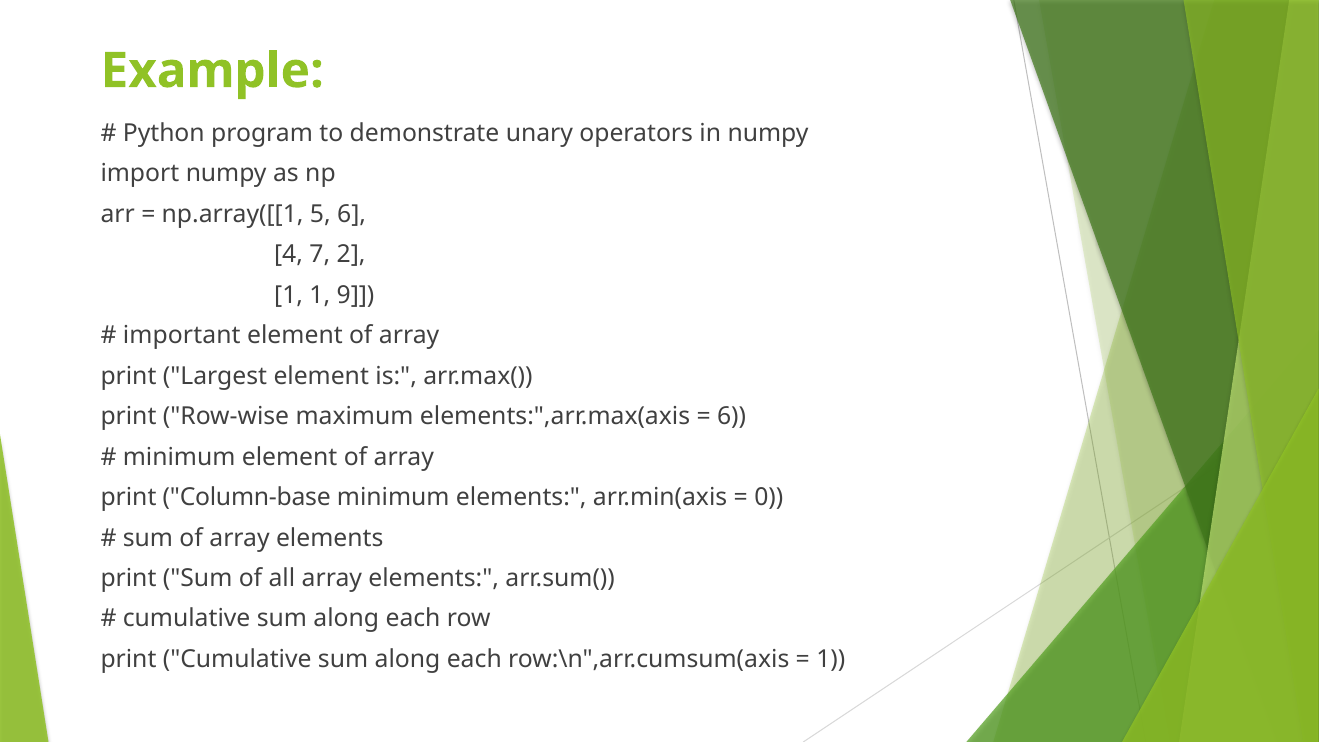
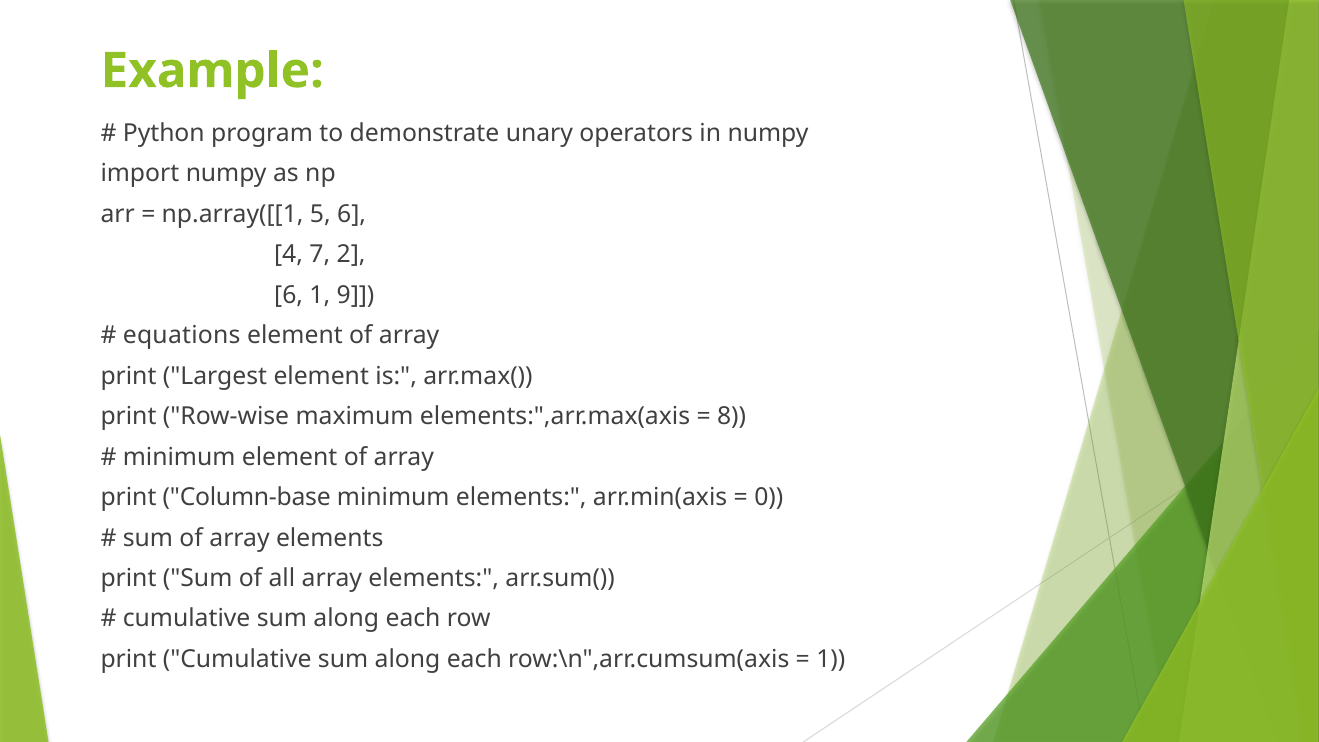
1 at (289, 295): 1 -> 6
important: important -> equations
6 at (732, 416): 6 -> 8
